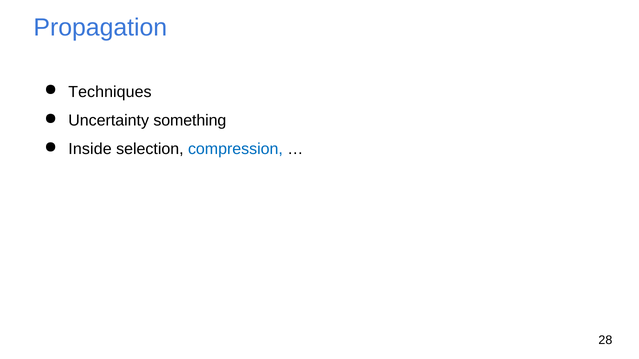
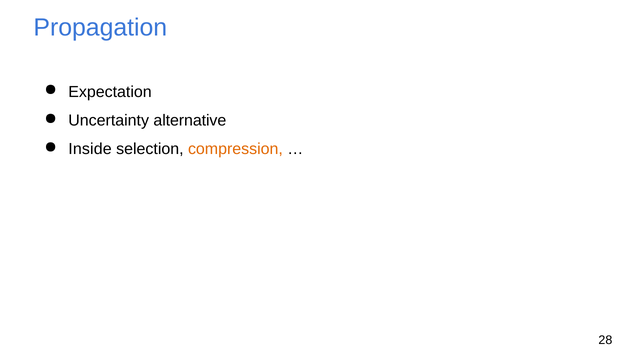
Techniques: Techniques -> Expectation
something: something -> alternative
compression colour: blue -> orange
